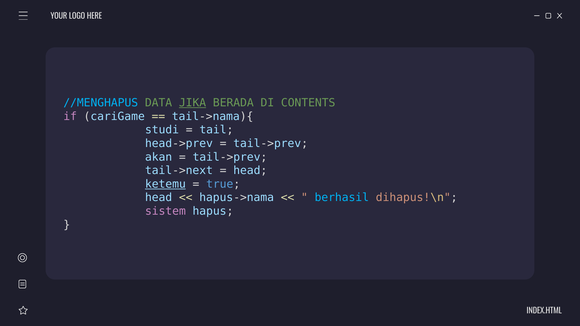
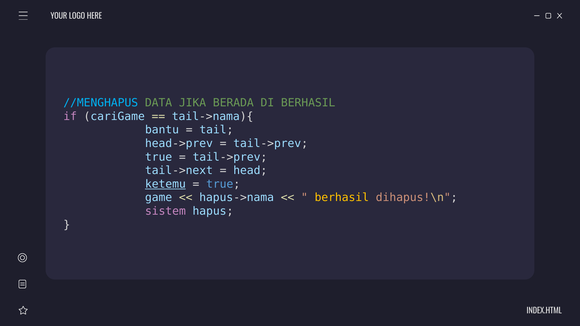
JIKA underline: present -> none
DI CONTENTS: CONTENTS -> BERHASIL
studi: studi -> bantu
akan at (159, 157): akan -> true
head at (159, 198): head -> game
berhasil at (342, 198) colour: light blue -> yellow
